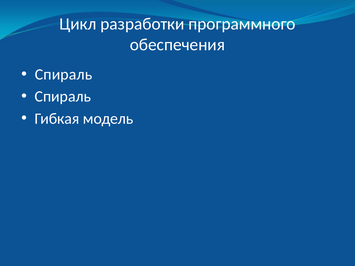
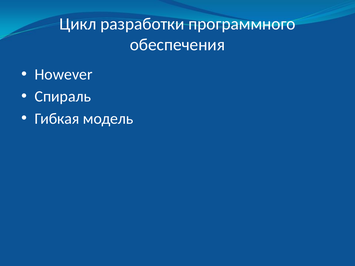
Спираль at (64, 74): Спираль -> However
